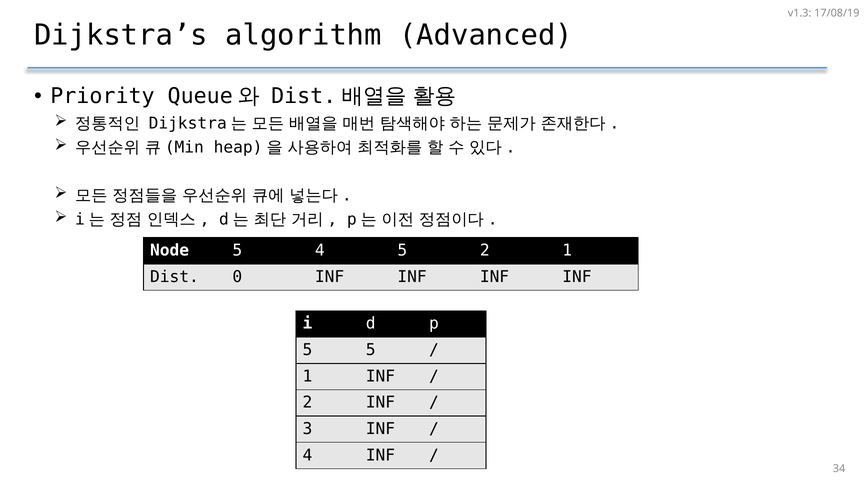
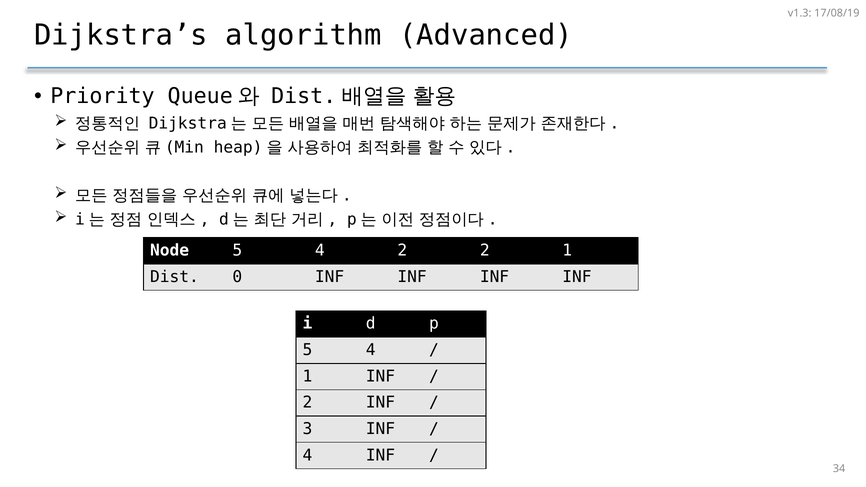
4 5: 5 -> 2
5 at (371, 350): 5 -> 4
